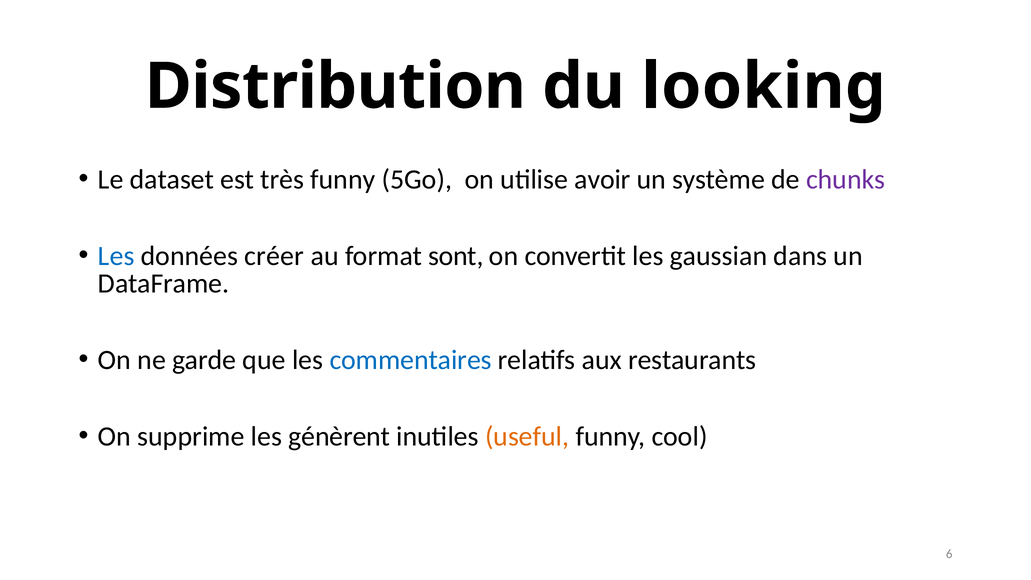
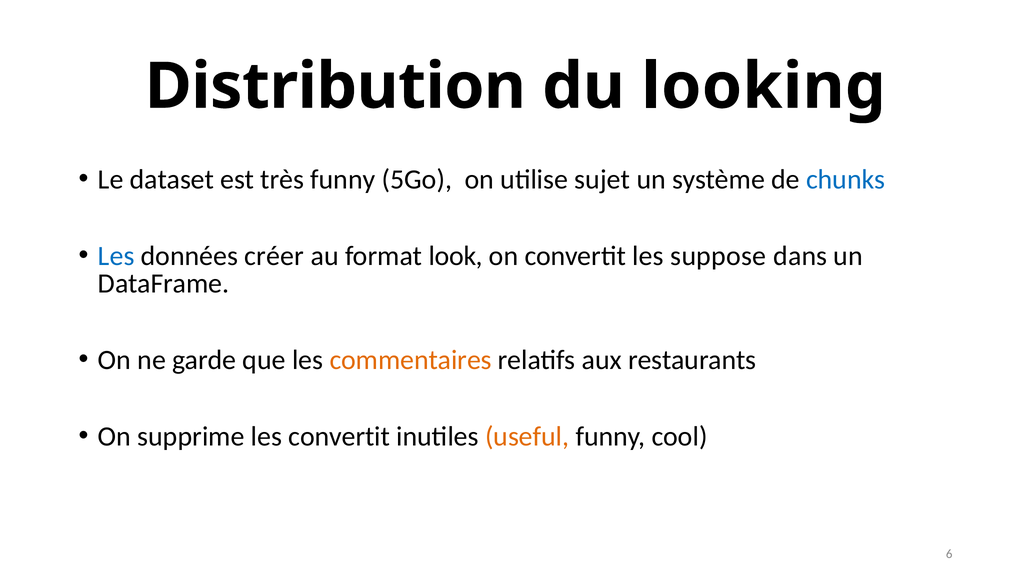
avoir: avoir -> sujet
chunks colour: purple -> blue
sont: sont -> look
gaussian: gaussian -> suppose
commentaires colour: blue -> orange
les génèrent: génèrent -> convertit
